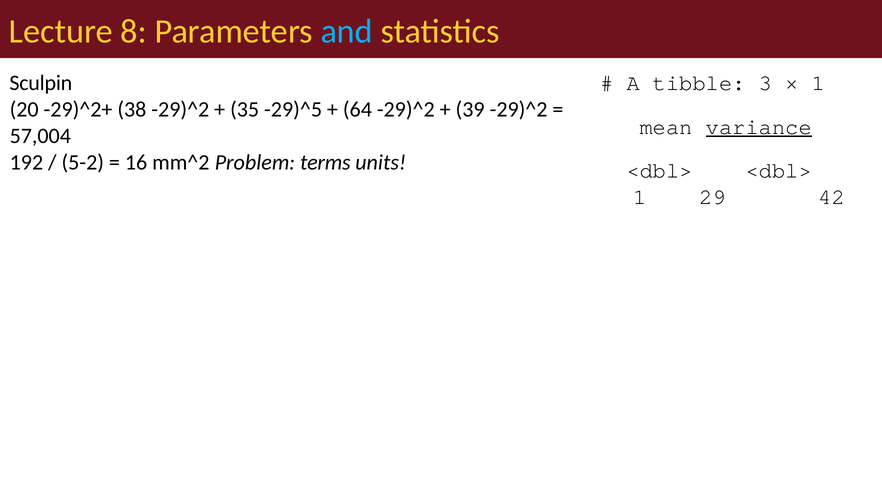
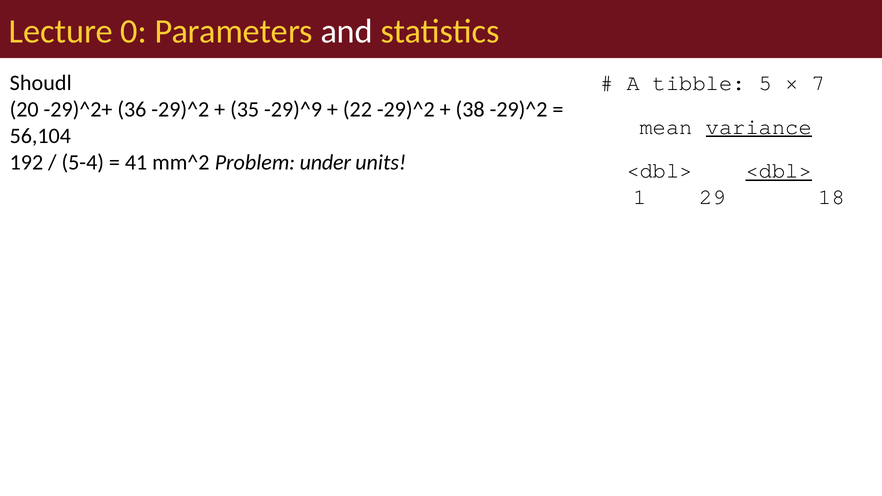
8: 8 -> 0
and colour: light blue -> white
3: 3 -> 5
1 at (818, 83): 1 -> 7
Sculpin: Sculpin -> Shoudl
38: 38 -> 36
-29)^5: -29)^5 -> -29)^9
64: 64 -> 22
39: 39 -> 38
57,004: 57,004 -> 56,104
5-2: 5-2 -> 5-4
16: 16 -> 41
terms: terms -> under
<dbl> at (779, 171) underline: none -> present
42: 42 -> 18
